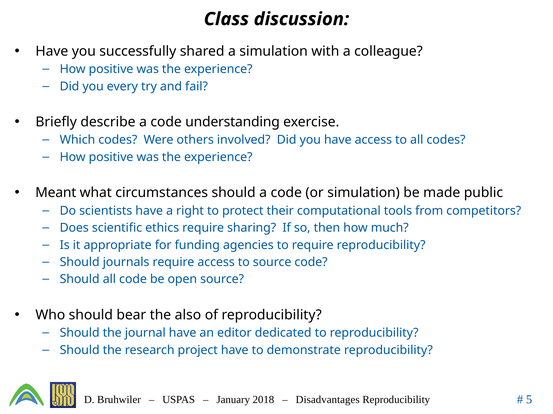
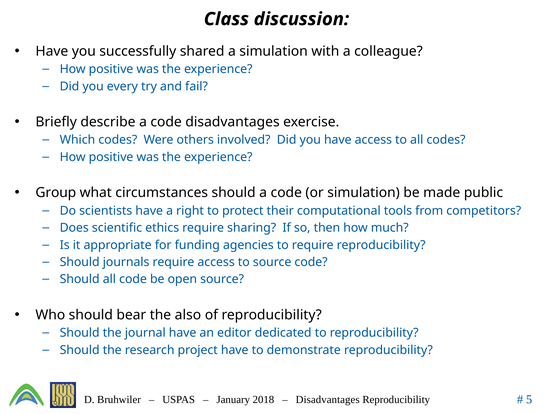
code understanding: understanding -> disadvantages
Meant: Meant -> Group
